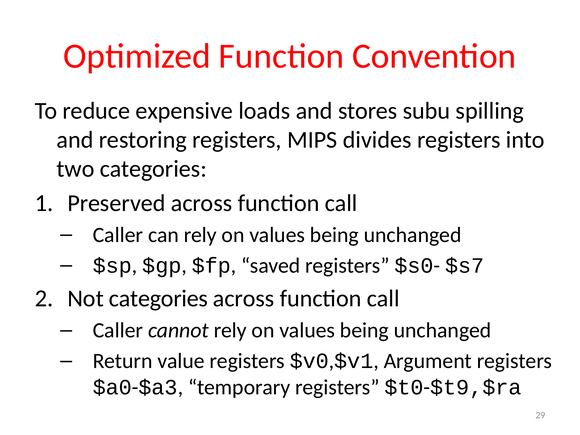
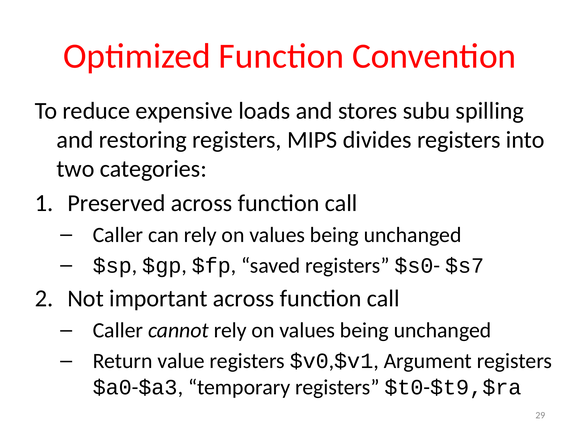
Not categories: categories -> important
